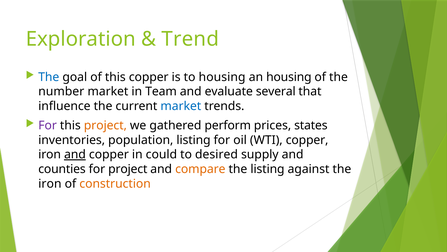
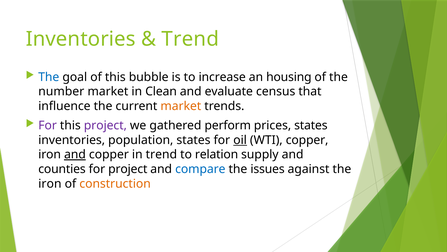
Exploration at (81, 39): Exploration -> Inventories
this copper: copper -> bubble
to housing: housing -> increase
Team: Team -> Clean
several: several -> census
market at (181, 106) colour: blue -> orange
project at (105, 125) colour: orange -> purple
population listing: listing -> states
oil underline: none -> present
in could: could -> trend
desired: desired -> relation
compare colour: orange -> blue
the listing: listing -> issues
